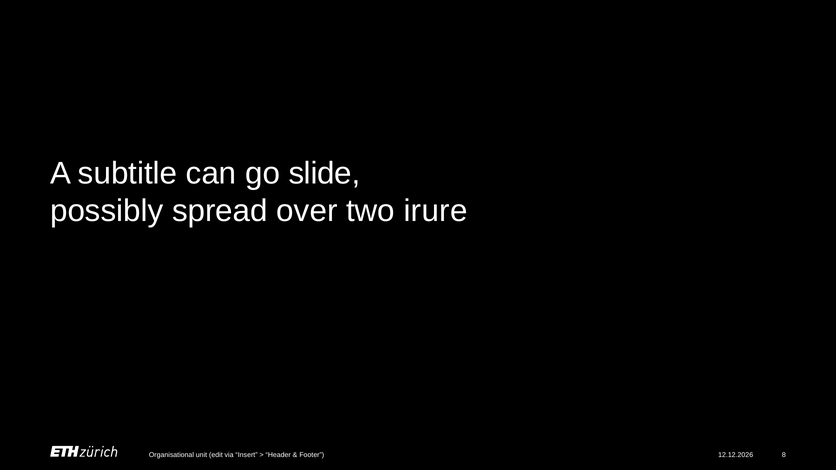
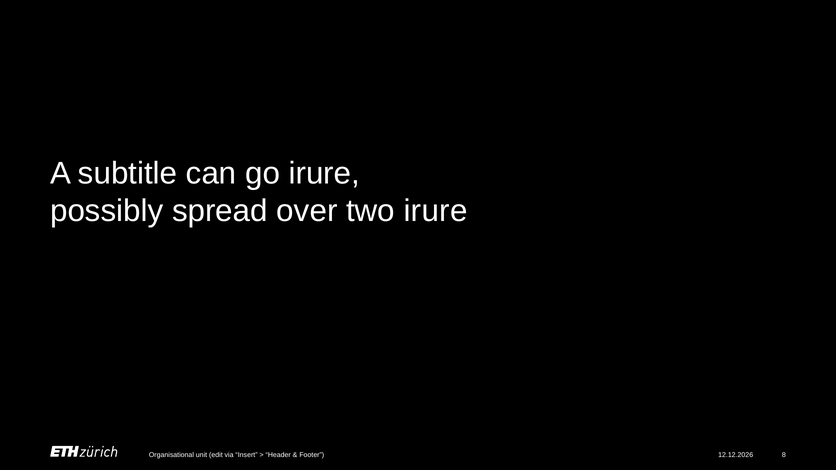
go slide: slide -> irure
